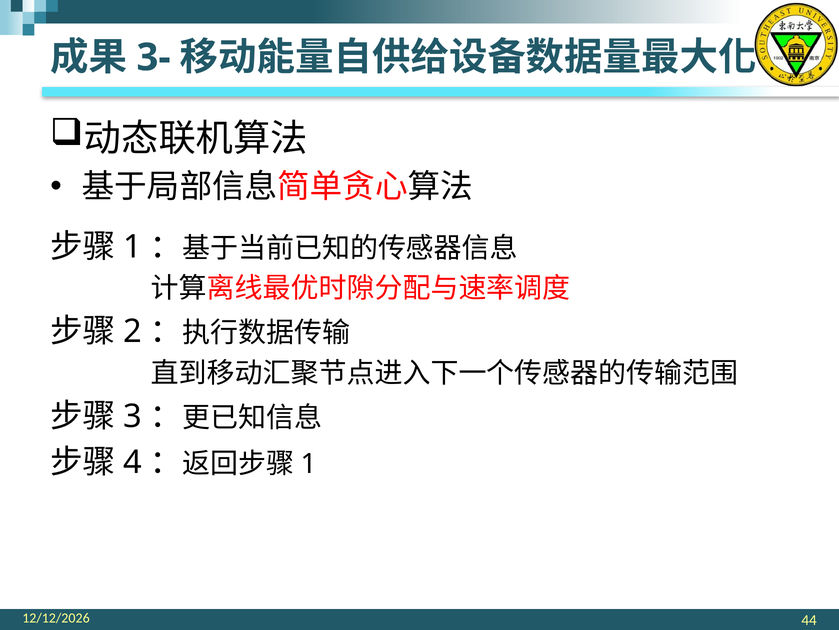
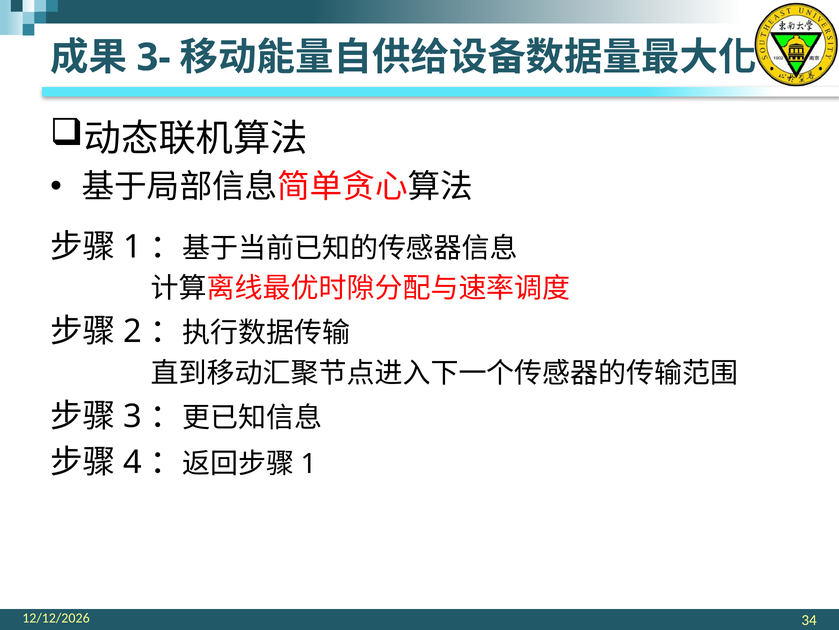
44: 44 -> 34
